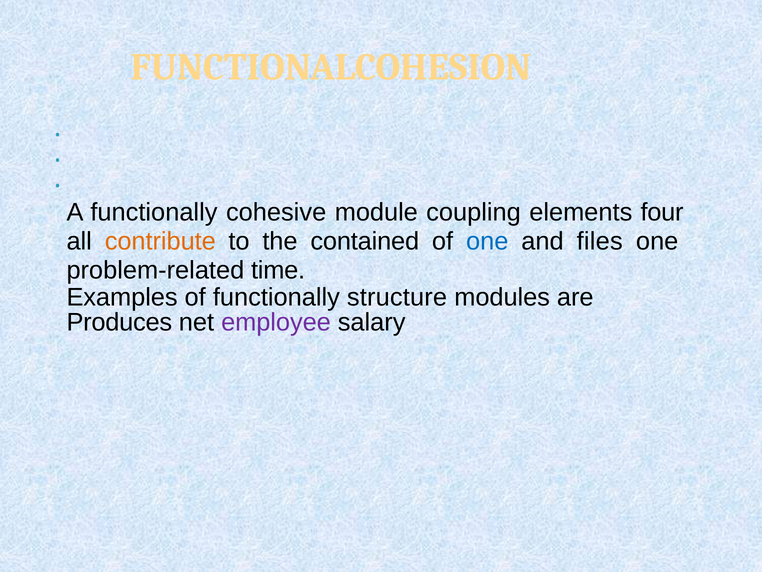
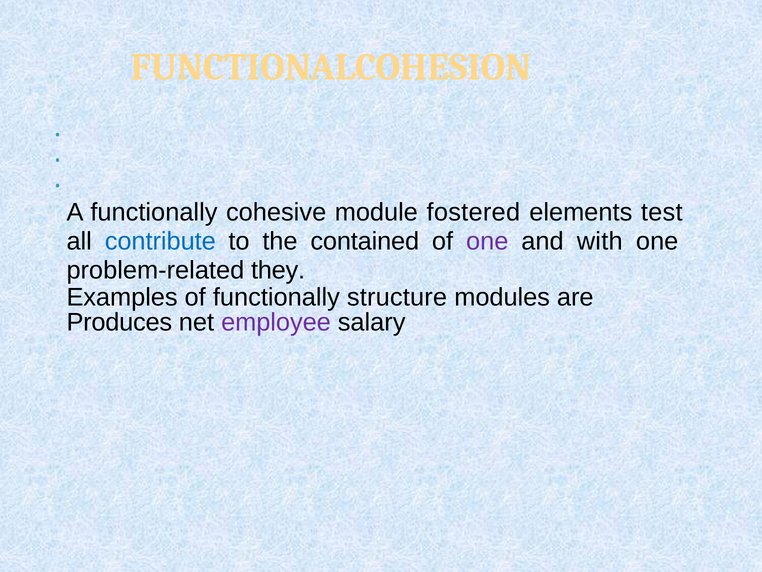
coupling: coupling -> fostered
four: four -> test
contribute colour: orange -> blue
one at (487, 241) colour: blue -> purple
files: files -> with
time: time -> they
